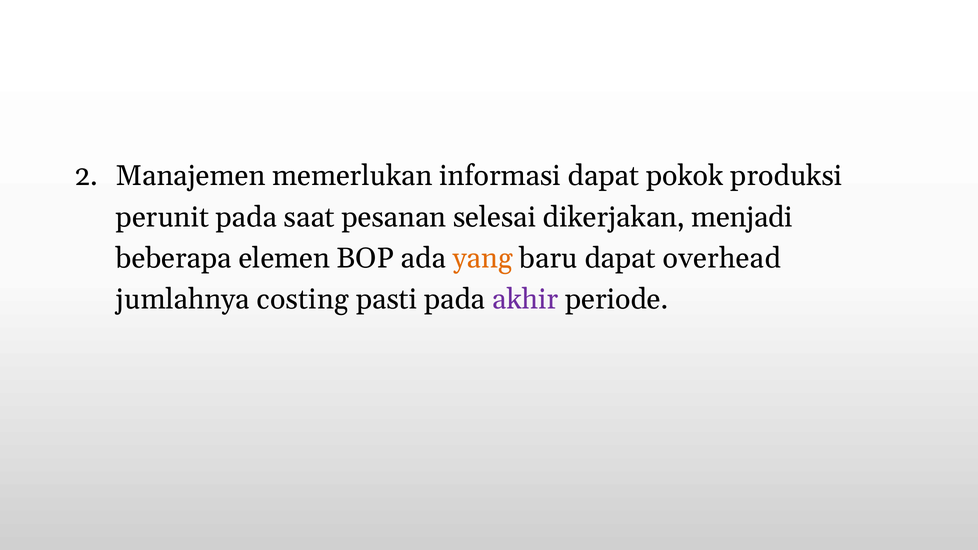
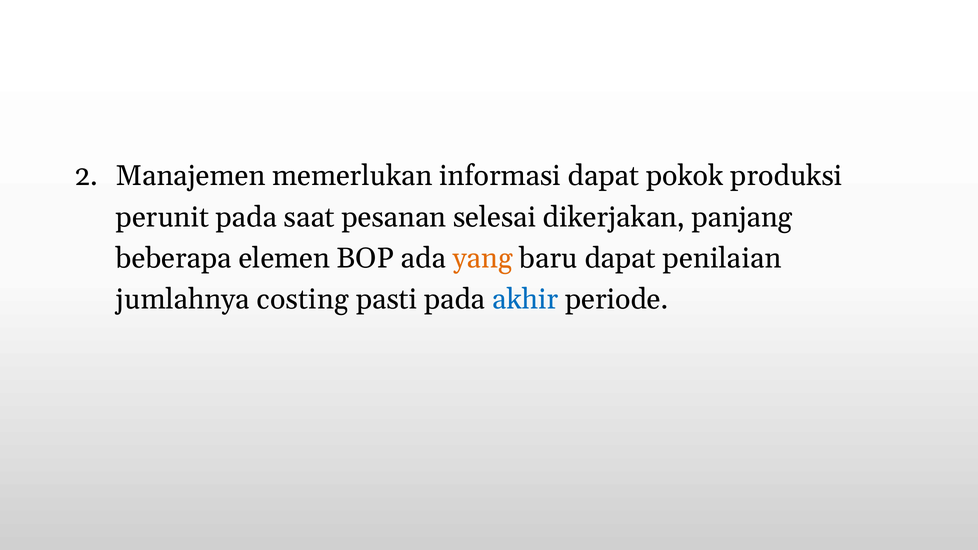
menjadi: menjadi -> panjang
overhead: overhead -> penilaian
akhir colour: purple -> blue
